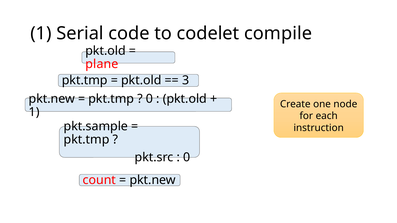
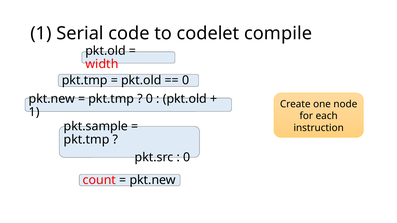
plane: plane -> width
3 at (186, 80): 3 -> 0
